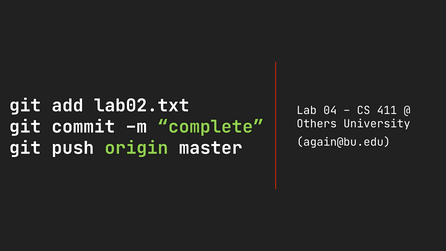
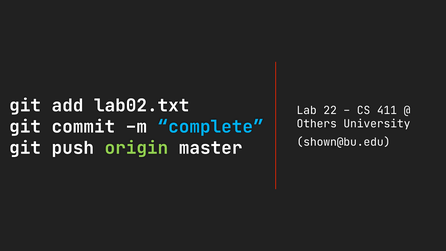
04: 04 -> 22
complete colour: light green -> light blue
again@bu.edu: again@bu.edu -> shown@bu.edu
